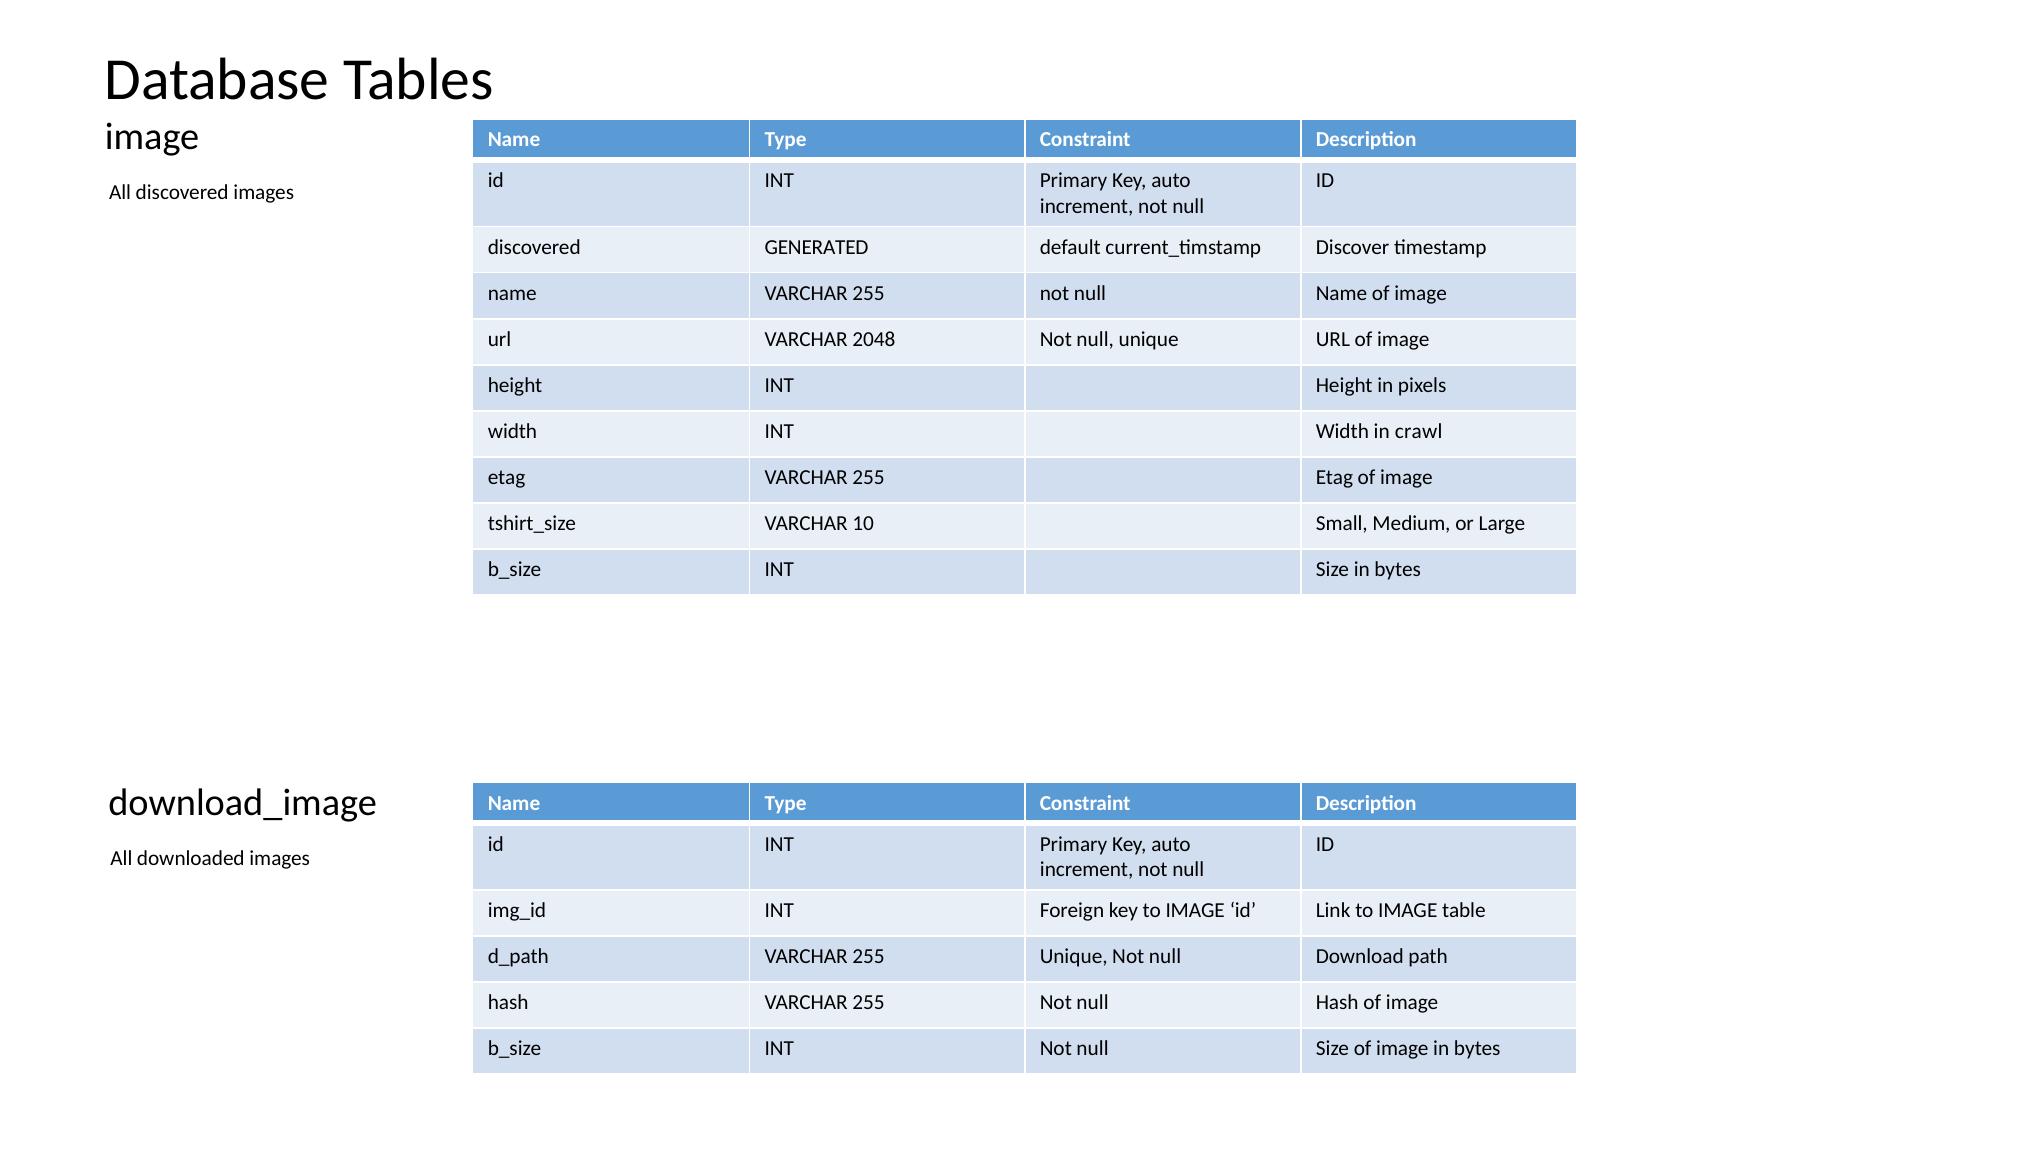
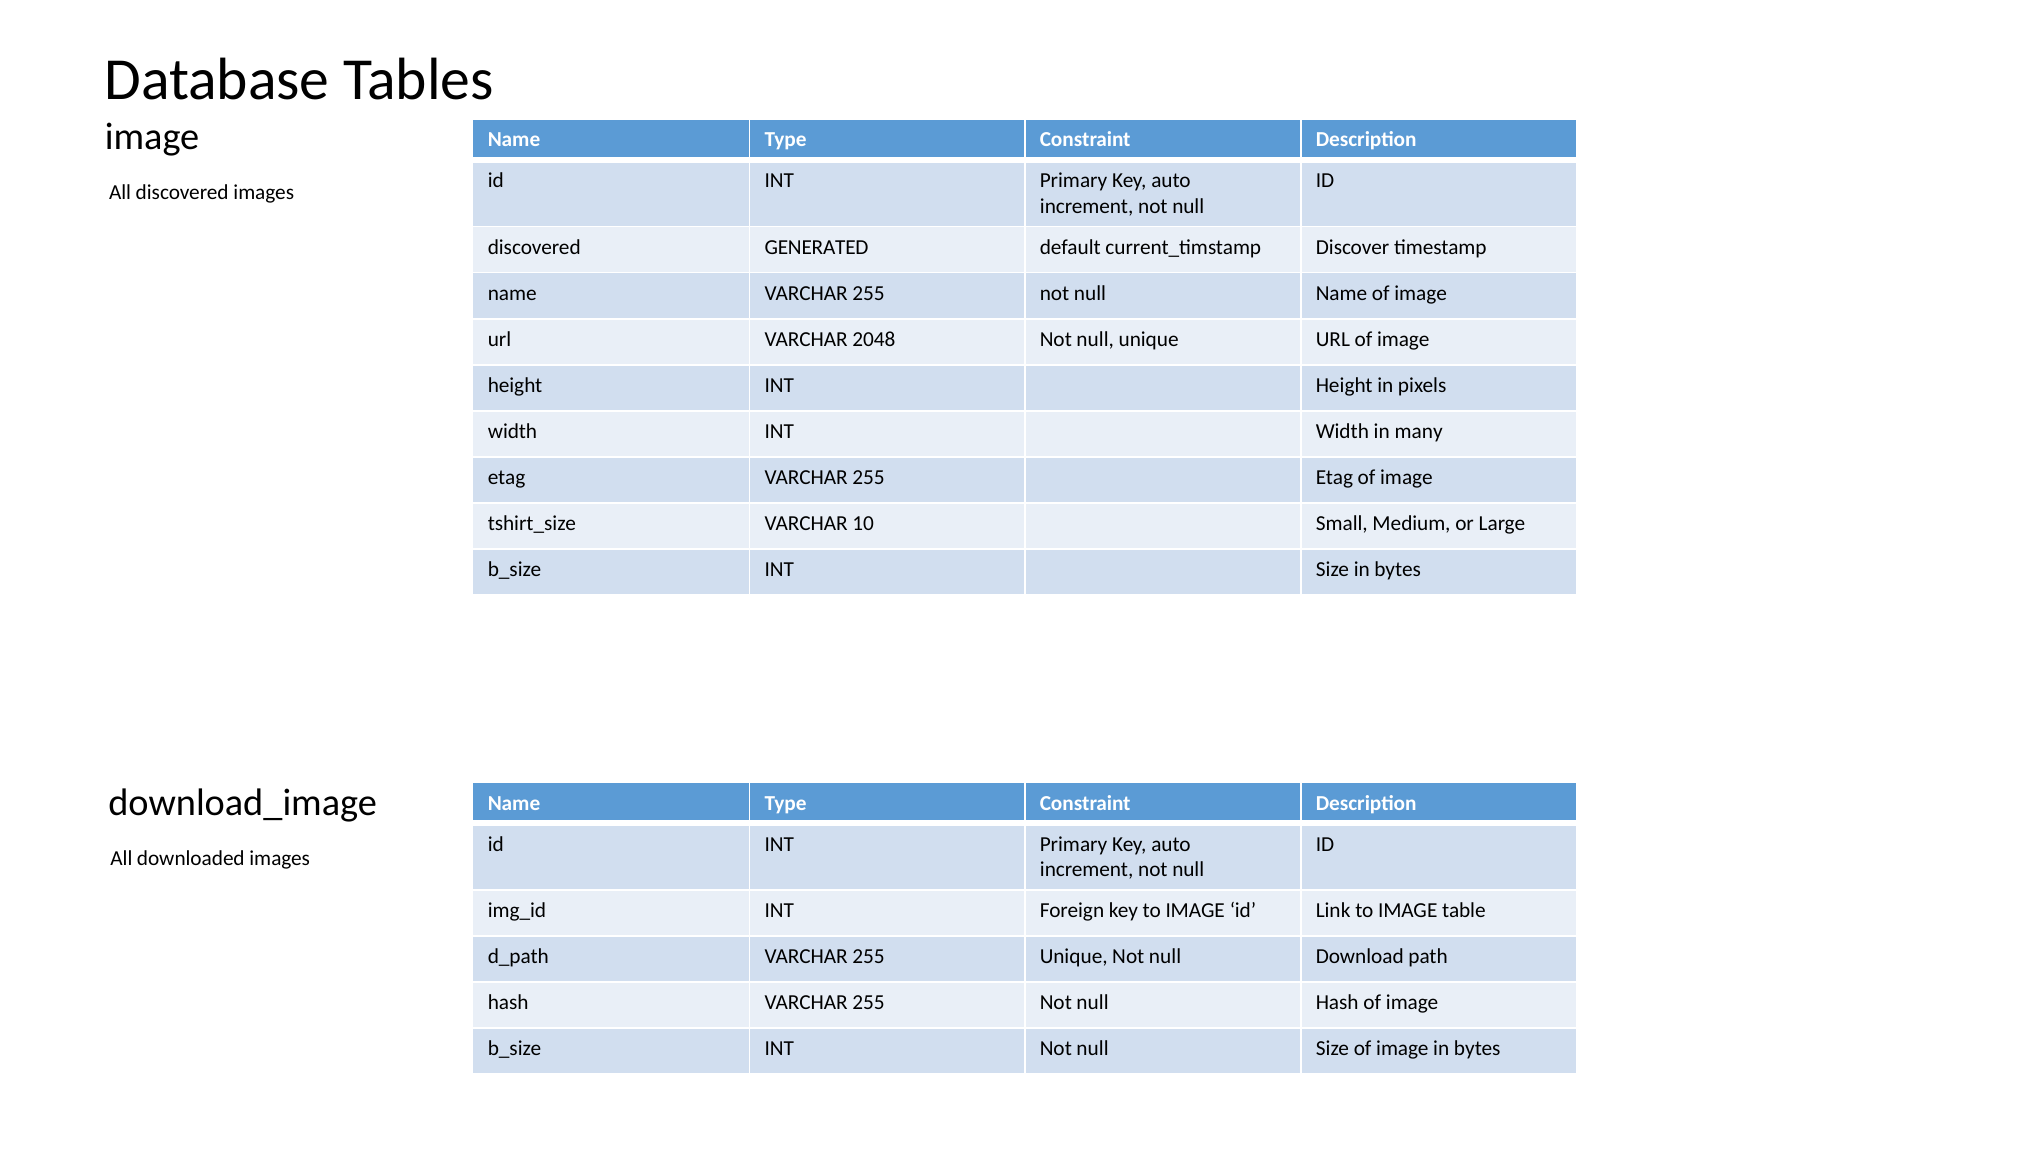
crawl: crawl -> many
